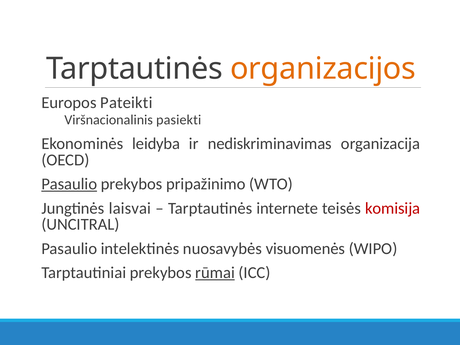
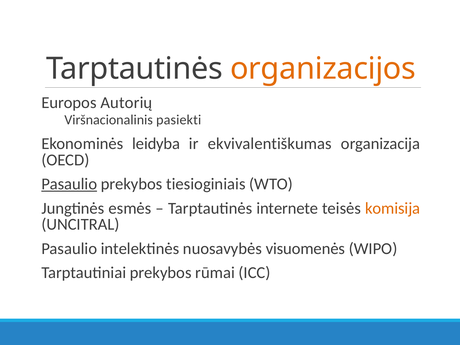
Pateikti: Pateikti -> Autorių
nediskriminavimas: nediskriminavimas -> ekvivalentiškumas
pripažinimo: pripažinimo -> tiesioginiais
laisvai: laisvai -> esmės
komisija colour: red -> orange
rūmai underline: present -> none
